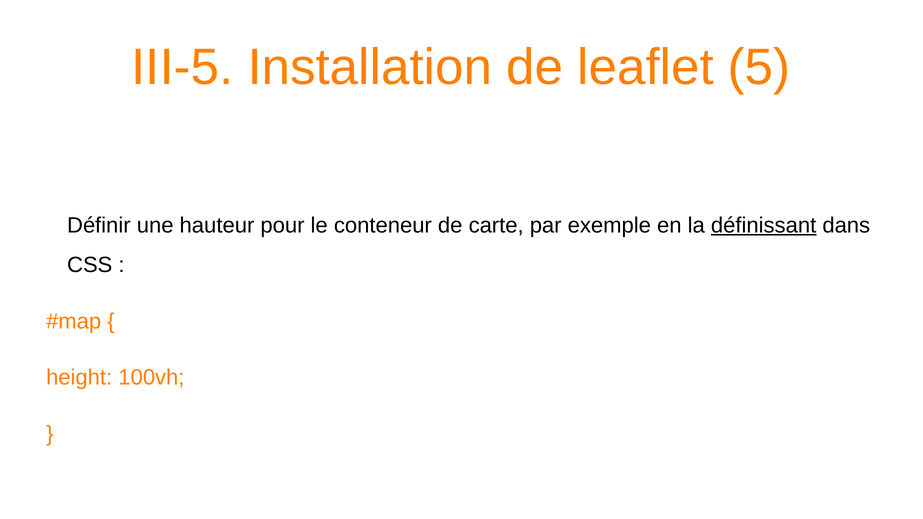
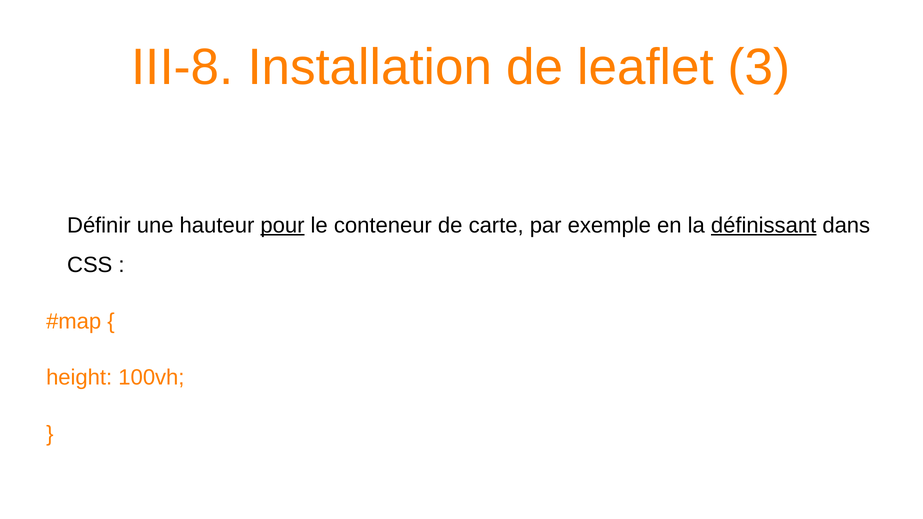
III-5: III-5 -> III-8
5: 5 -> 3
pour underline: none -> present
